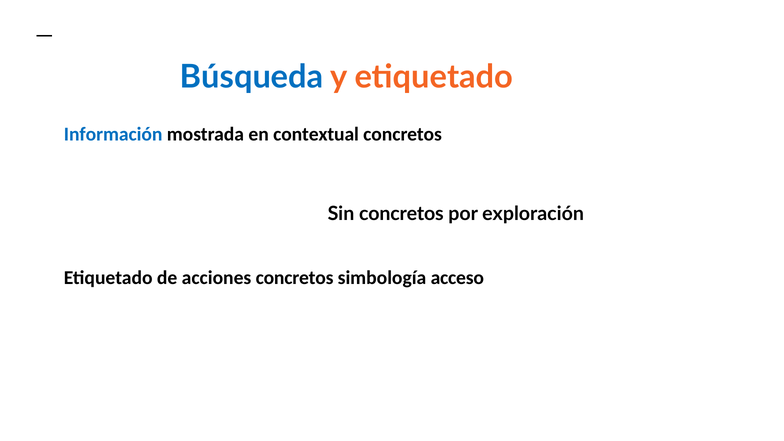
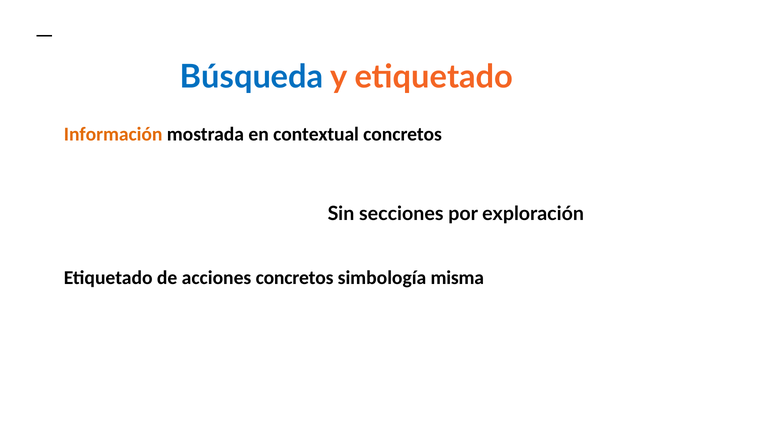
Información colour: blue -> orange
Sin concretos: concretos -> secciones
acceso: acceso -> misma
